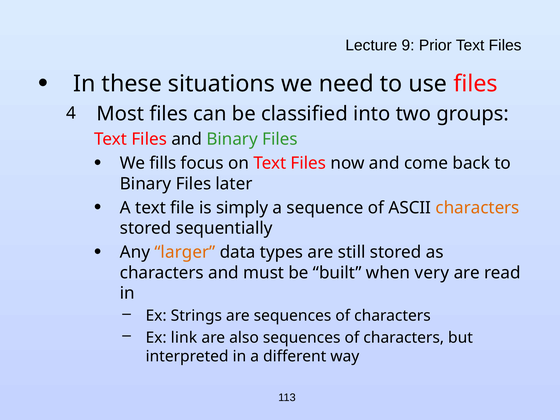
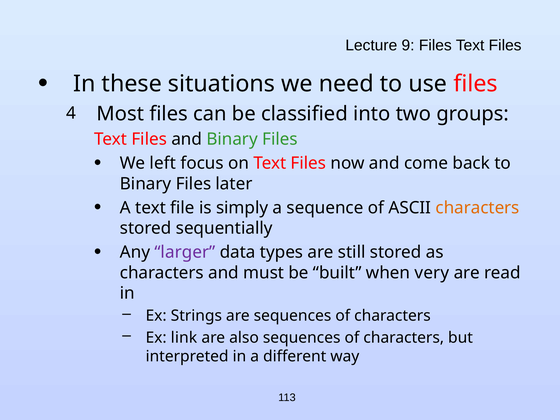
9 Prior: Prior -> Files
fills: fills -> left
larger colour: orange -> purple
